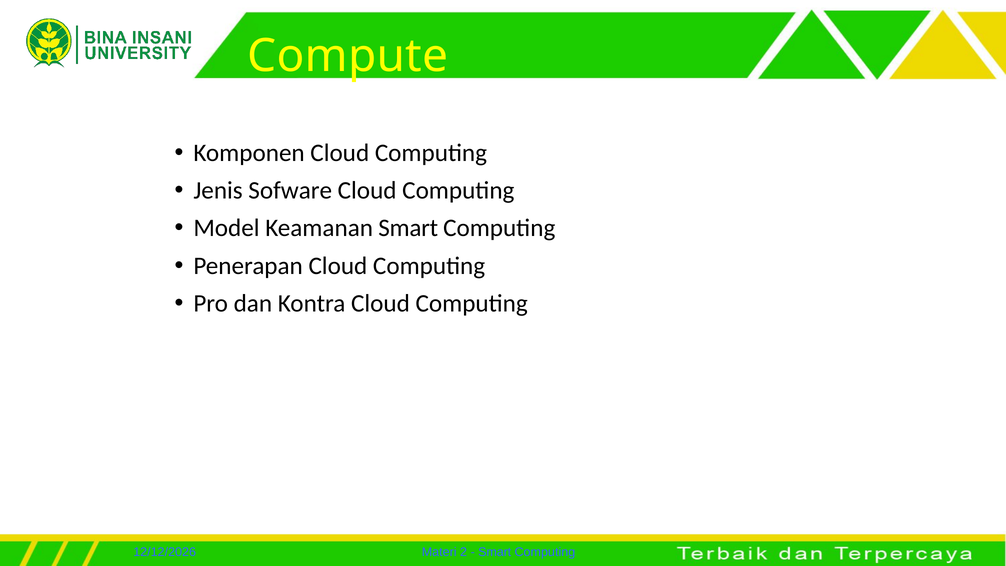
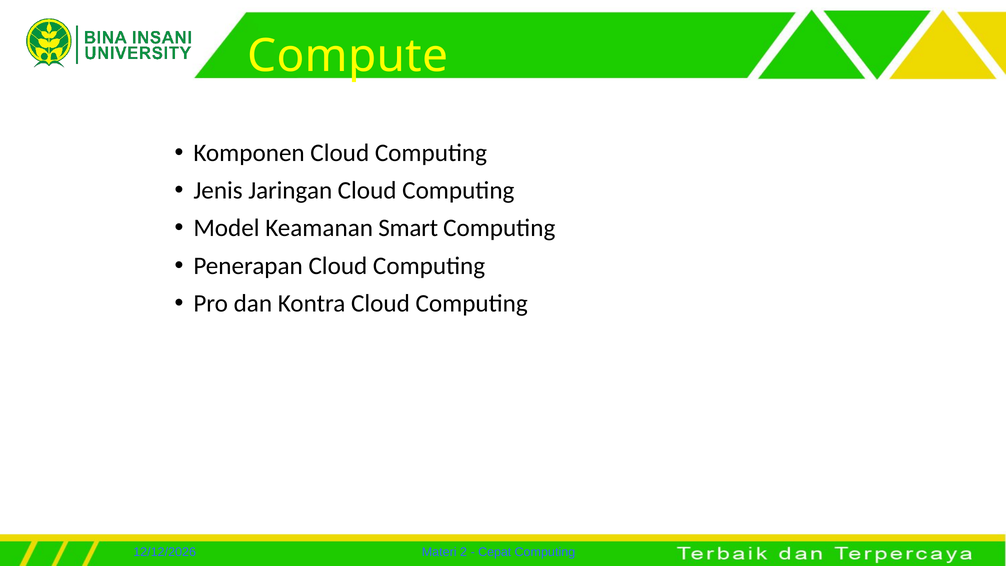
Sofware: Sofware -> Jaringan
Smart at (495, 552): Smart -> Cepat
